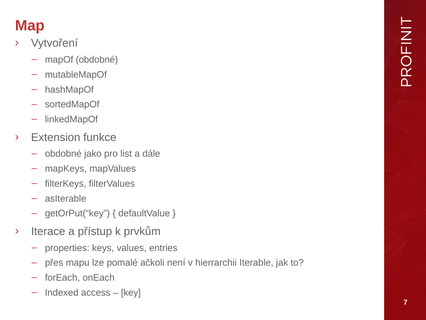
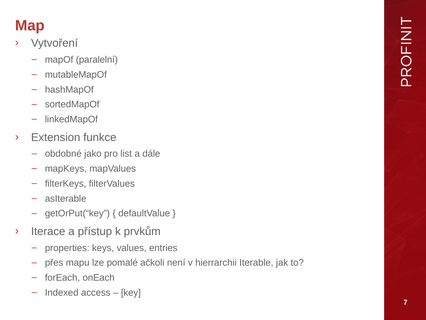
mapOf obdobné: obdobné -> paralelní
